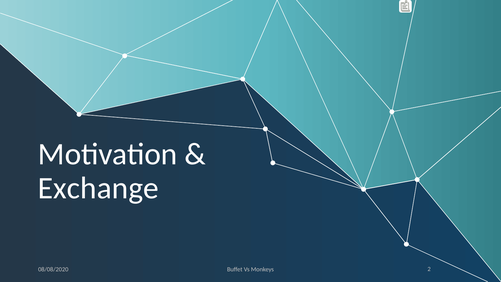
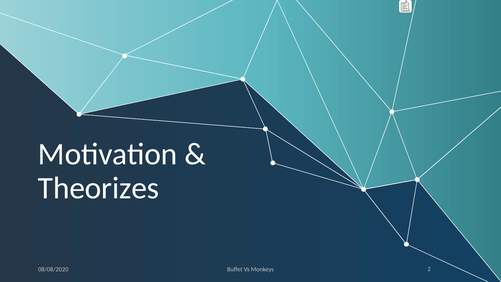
Exchange: Exchange -> Theorizes
